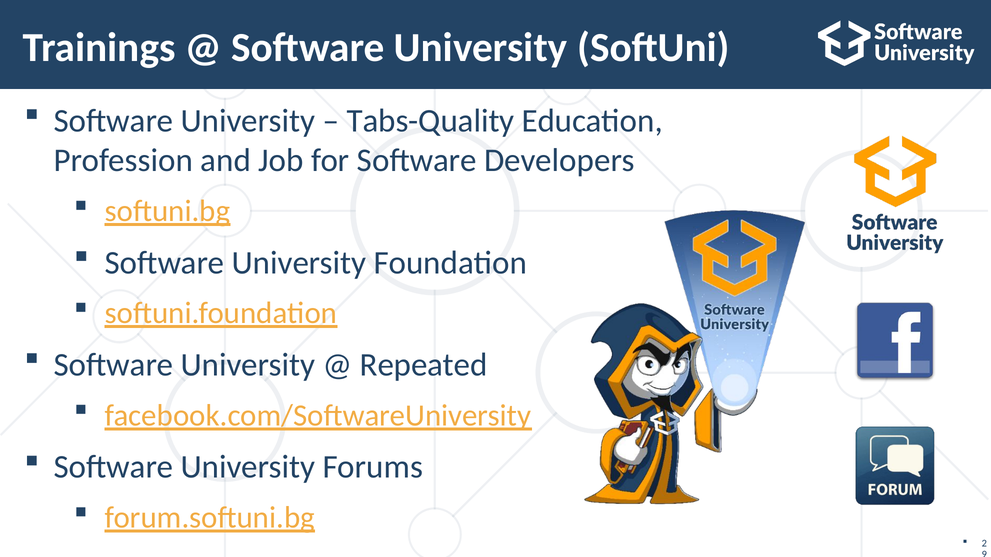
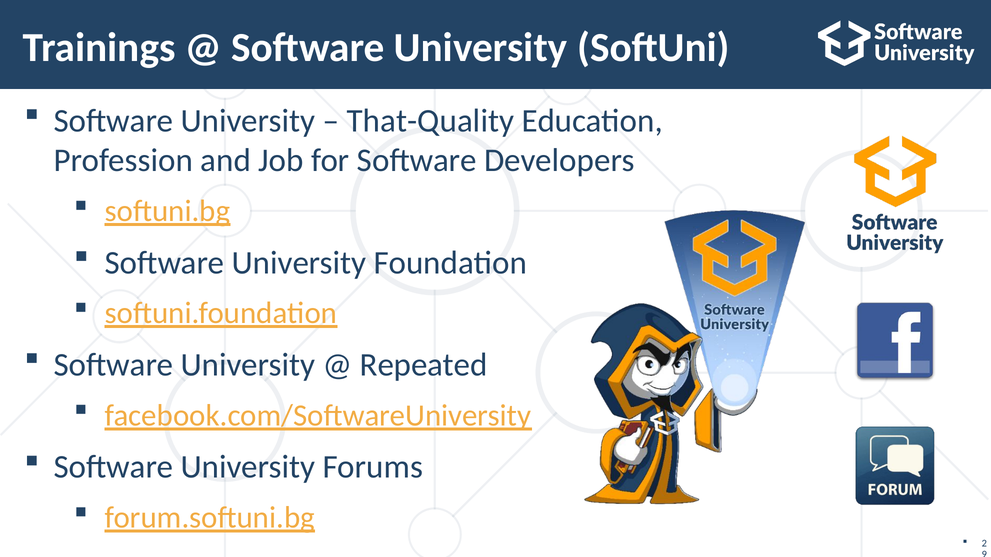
Tabs-Quality: Tabs-Quality -> That-Quality
